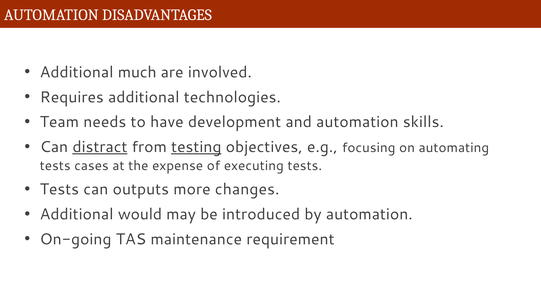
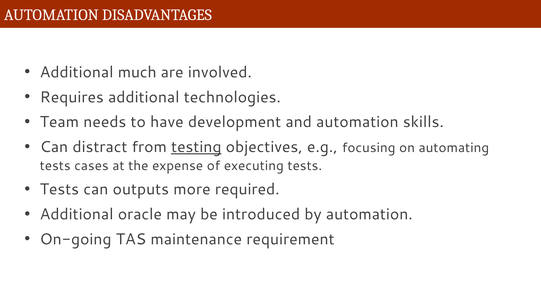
distract underline: present -> none
changes: changes -> required
would: would -> oracle
